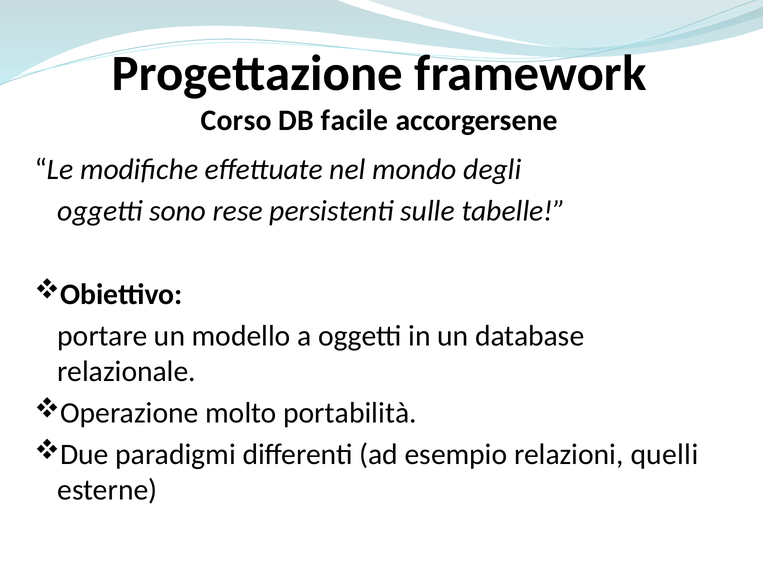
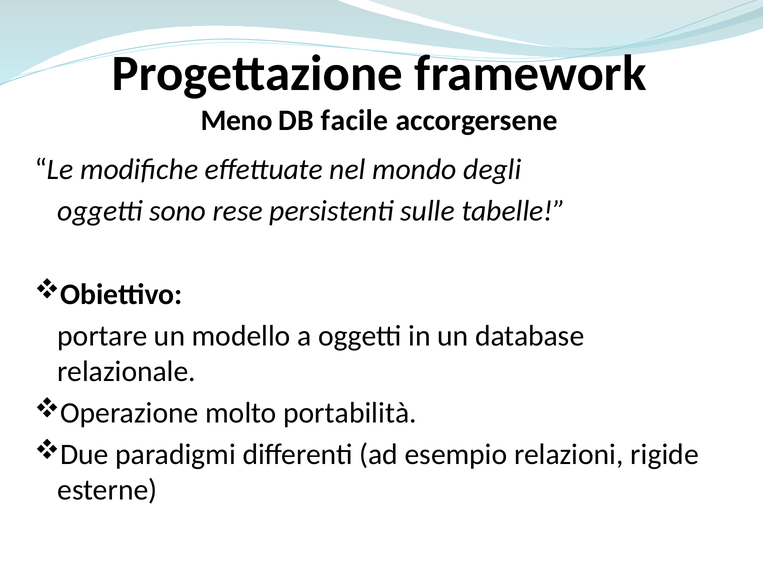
Corso: Corso -> Meno
quelli: quelli -> rigide
